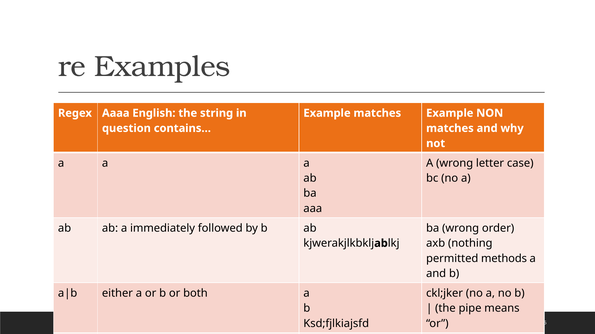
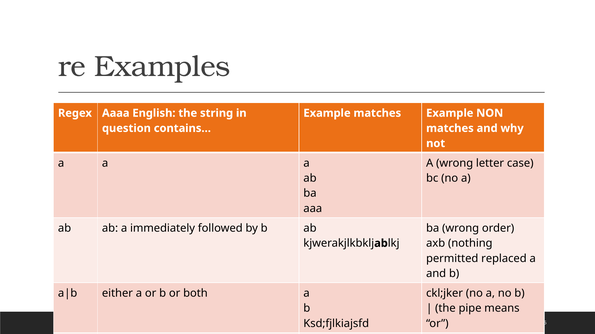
methods: methods -> replaced
